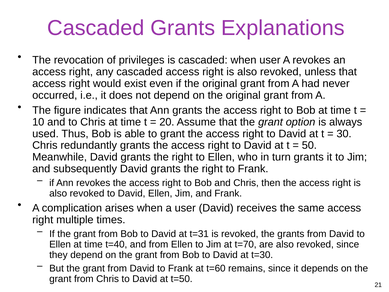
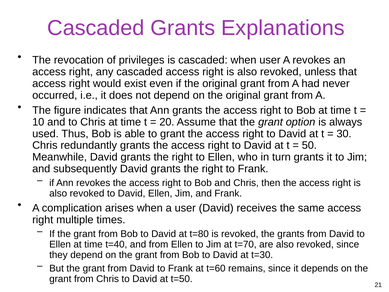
t=31: t=31 -> t=80
